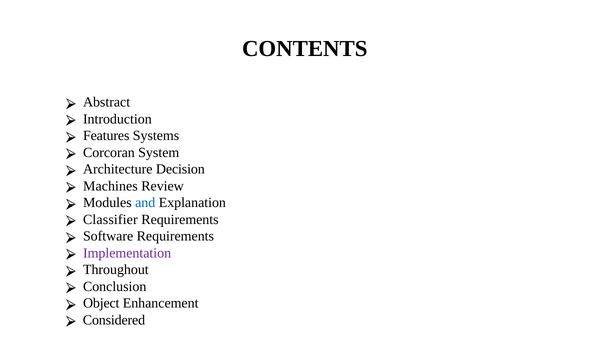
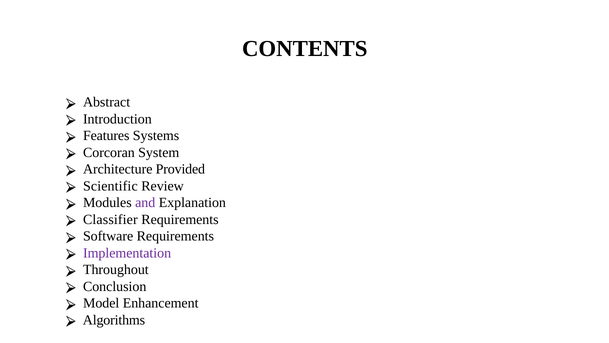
Decision: Decision -> Provided
Machines: Machines -> Scientific
and colour: blue -> purple
Object: Object -> Model
Considered: Considered -> Algorithms
